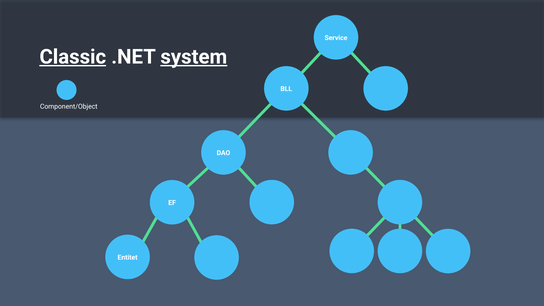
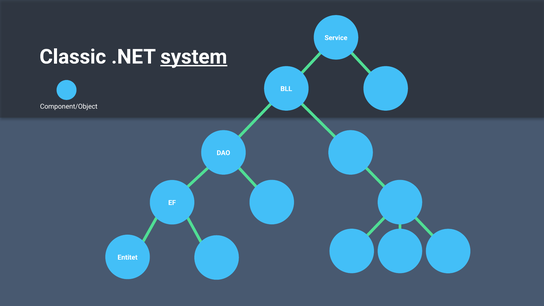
Classic underline: present -> none
